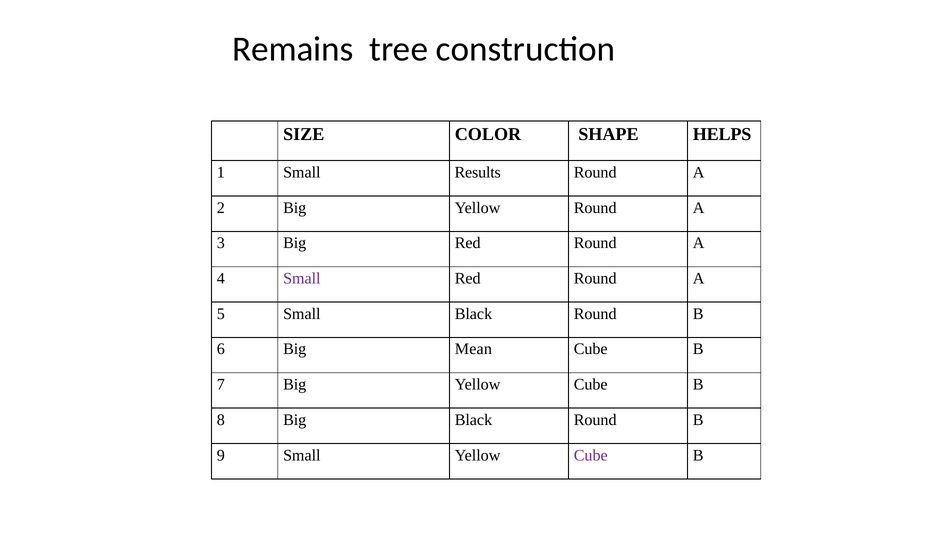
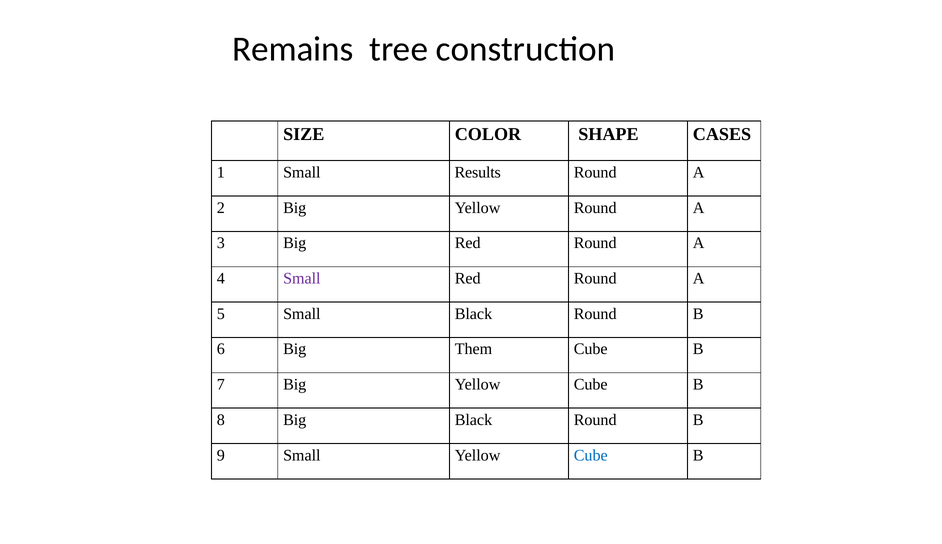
HELPS: HELPS -> CASES
Mean: Mean -> Them
Cube at (591, 455) colour: purple -> blue
